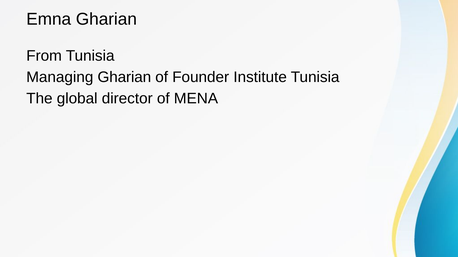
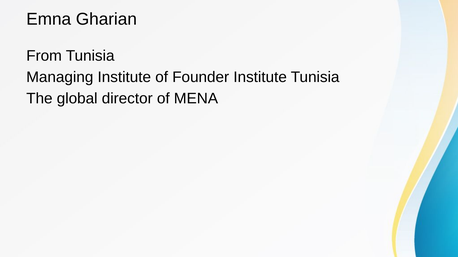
Managing Gharian: Gharian -> Institute
